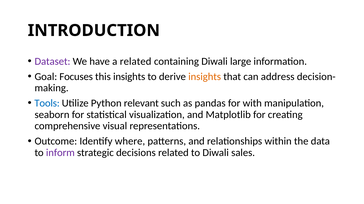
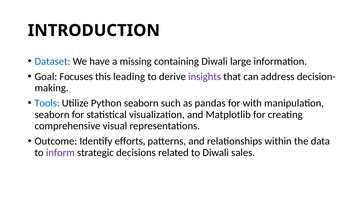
Dataset colour: purple -> blue
a related: related -> missing
this insights: insights -> leading
insights at (205, 77) colour: orange -> purple
Python relevant: relevant -> seaborn
where: where -> efforts
